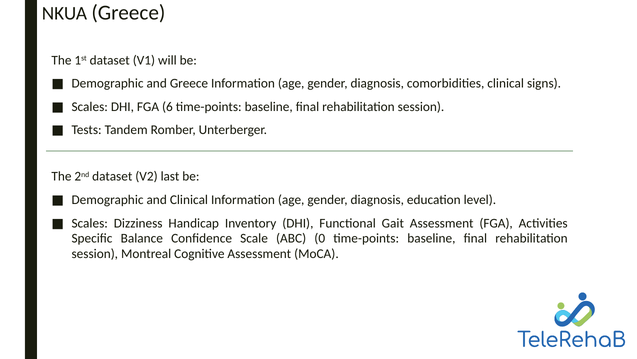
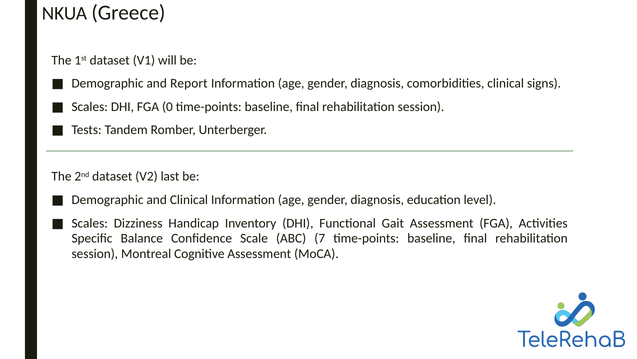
and Greece: Greece -> Report
6: 6 -> 0
0: 0 -> 7
